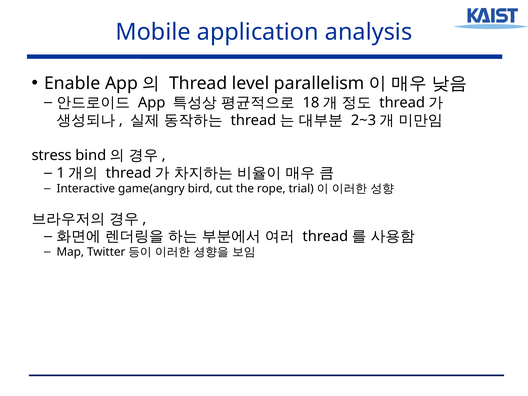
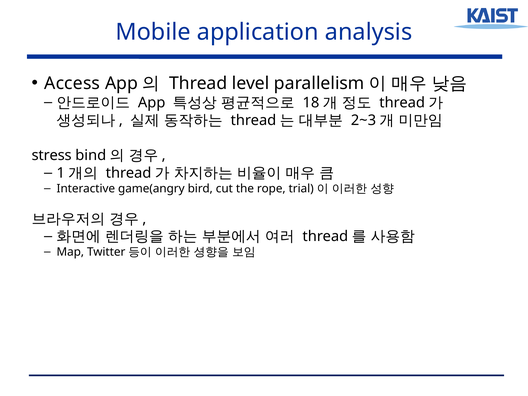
Enable: Enable -> Access
